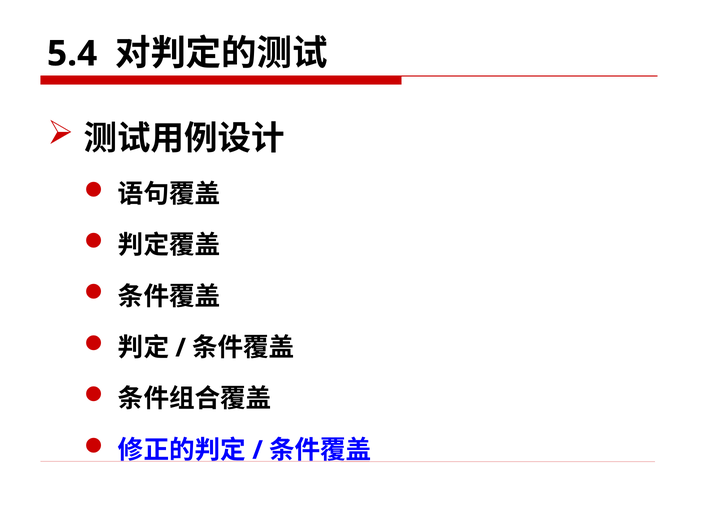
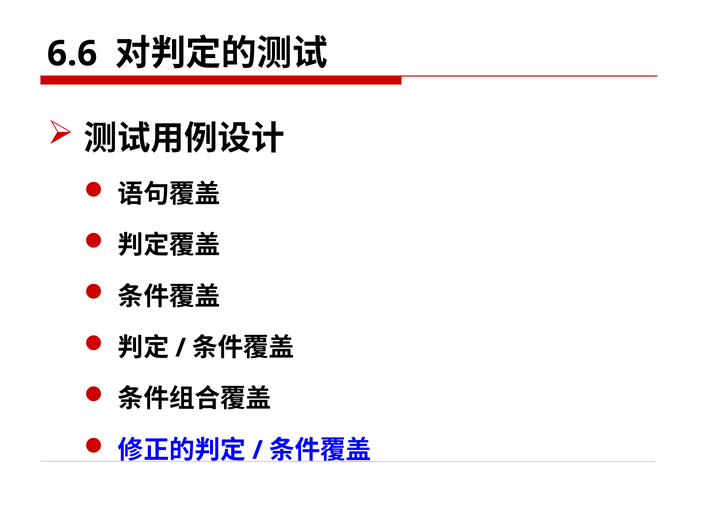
5.4: 5.4 -> 6.6
